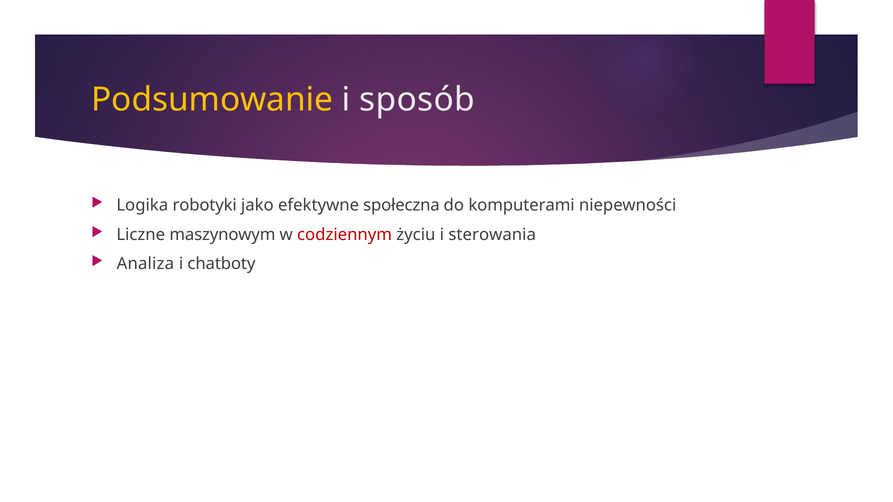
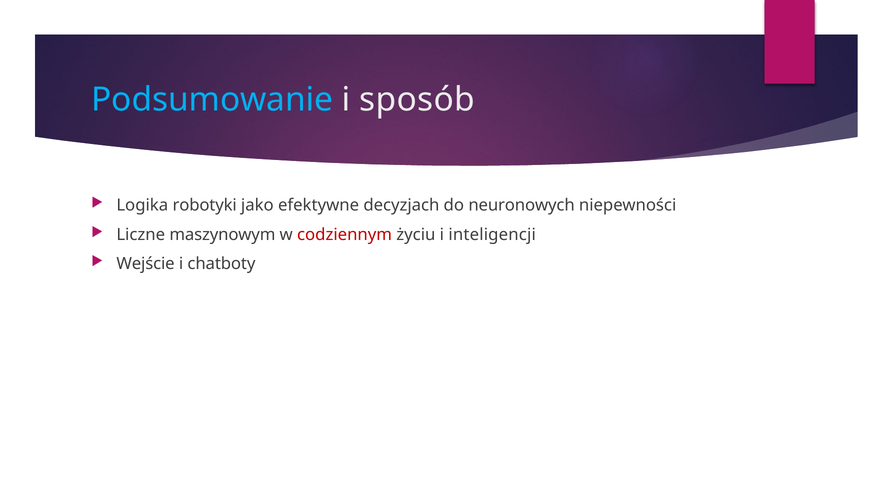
Podsumowanie colour: yellow -> light blue
społeczna: społeczna -> decyzjach
komputerami: komputerami -> neuronowych
sterowania: sterowania -> inteligencji
Analiza: Analiza -> Wejście
